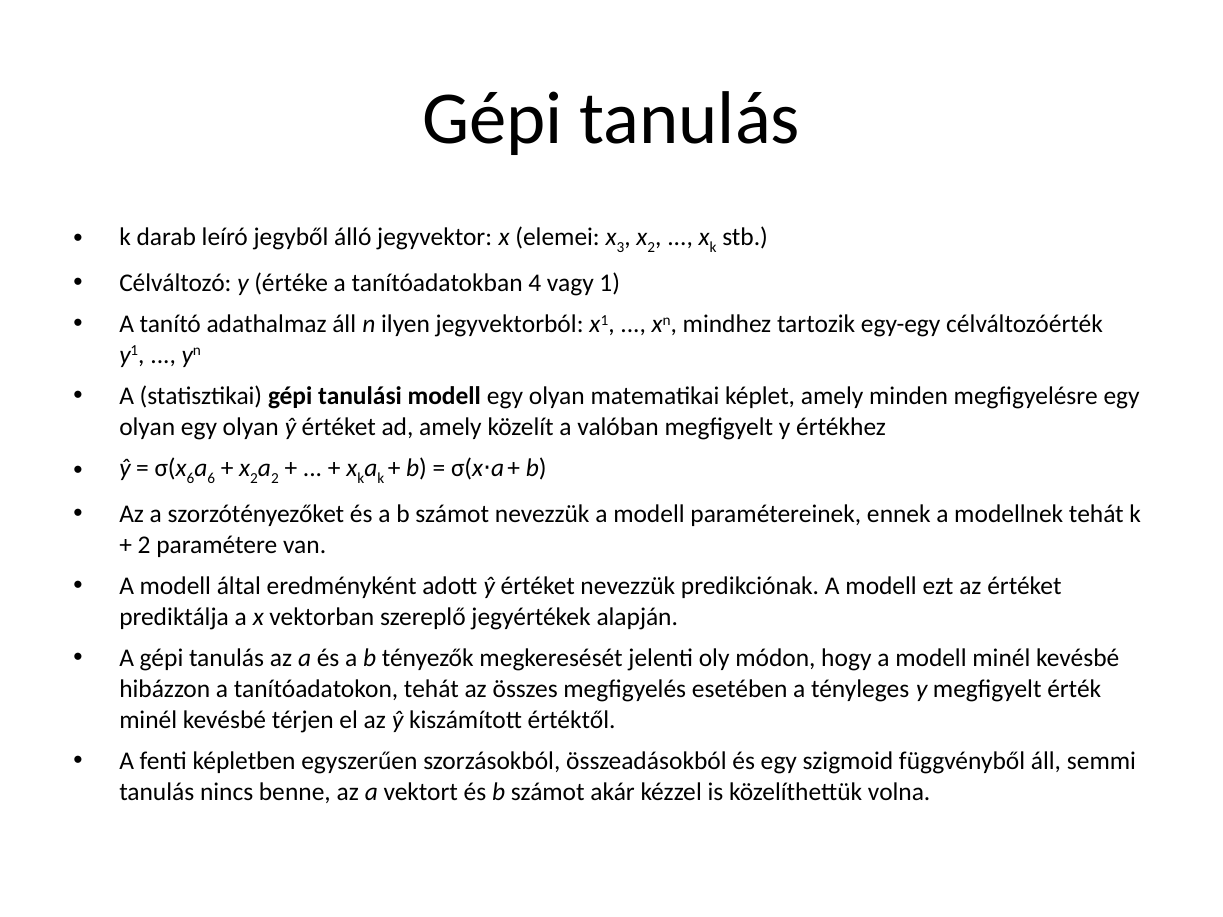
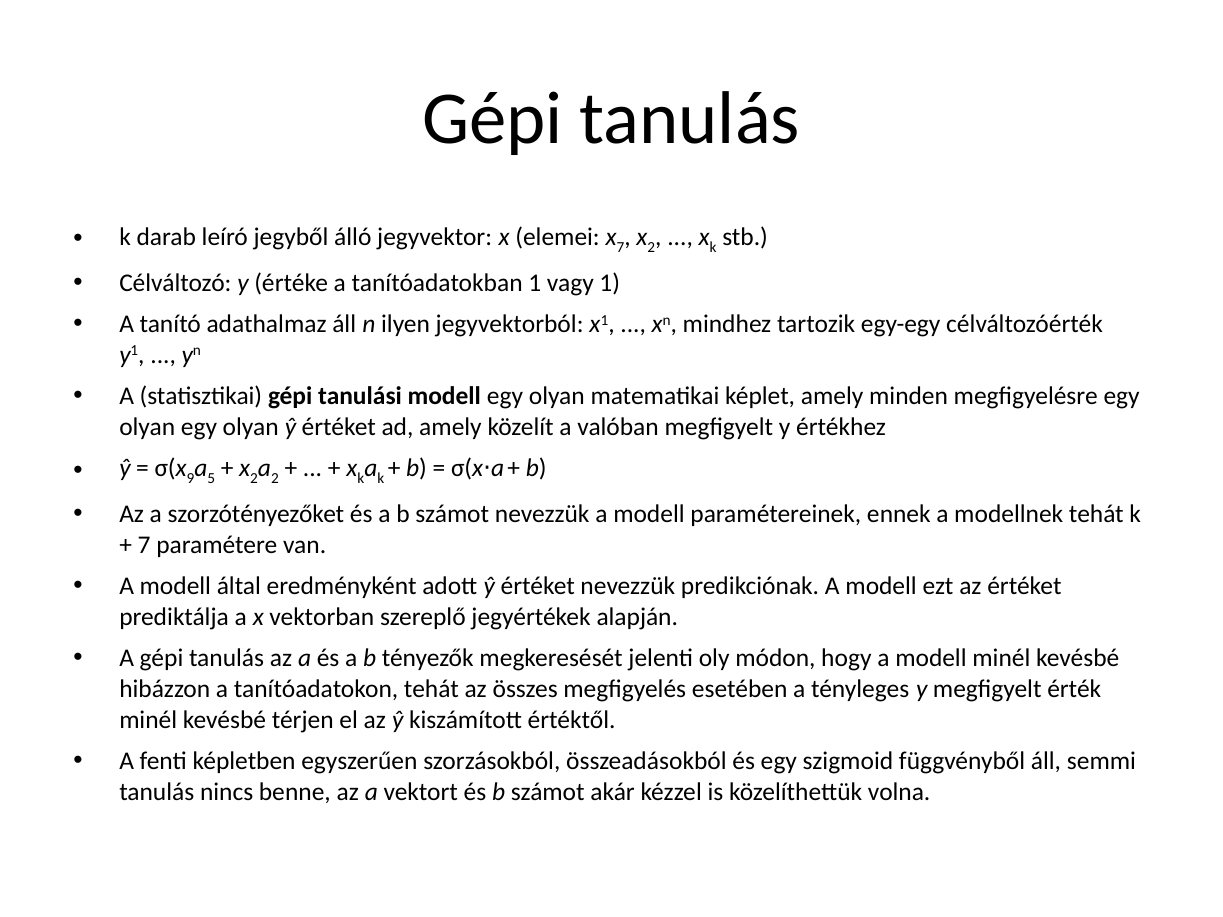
x 3: 3 -> 7
tanítóadatokban 4: 4 -> 1
6 at (190, 479): 6 -> 9
a 6: 6 -> 5
2 at (144, 545): 2 -> 7
